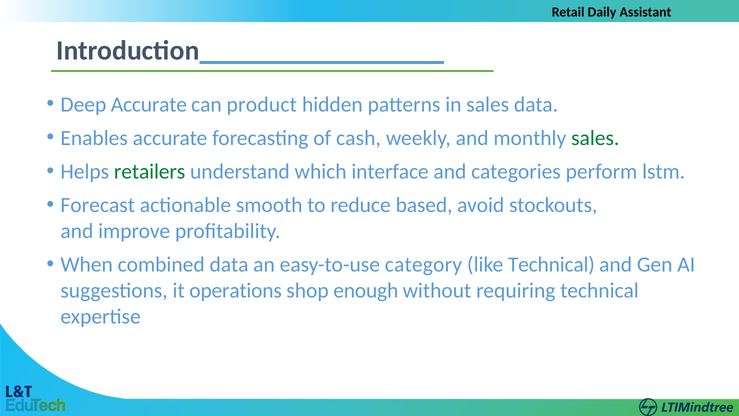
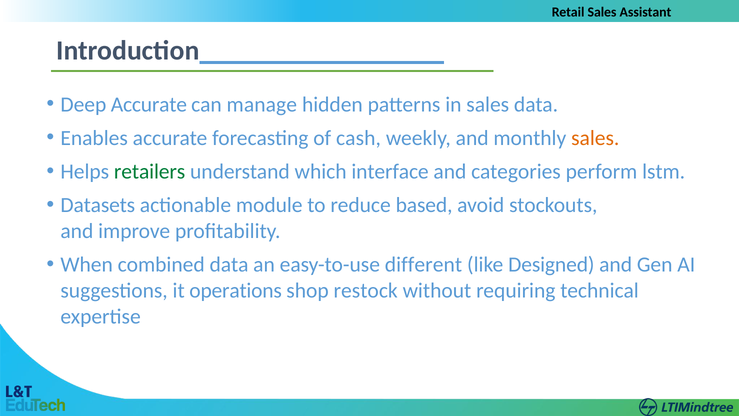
Retail Daily: Daily -> Sales
product: product -> manage
sales at (595, 138) colour: green -> orange
Forecast: Forecast -> Datasets
smooth: smooth -> module
category: category -> different
like Technical: Technical -> Designed
enough: enough -> restock
